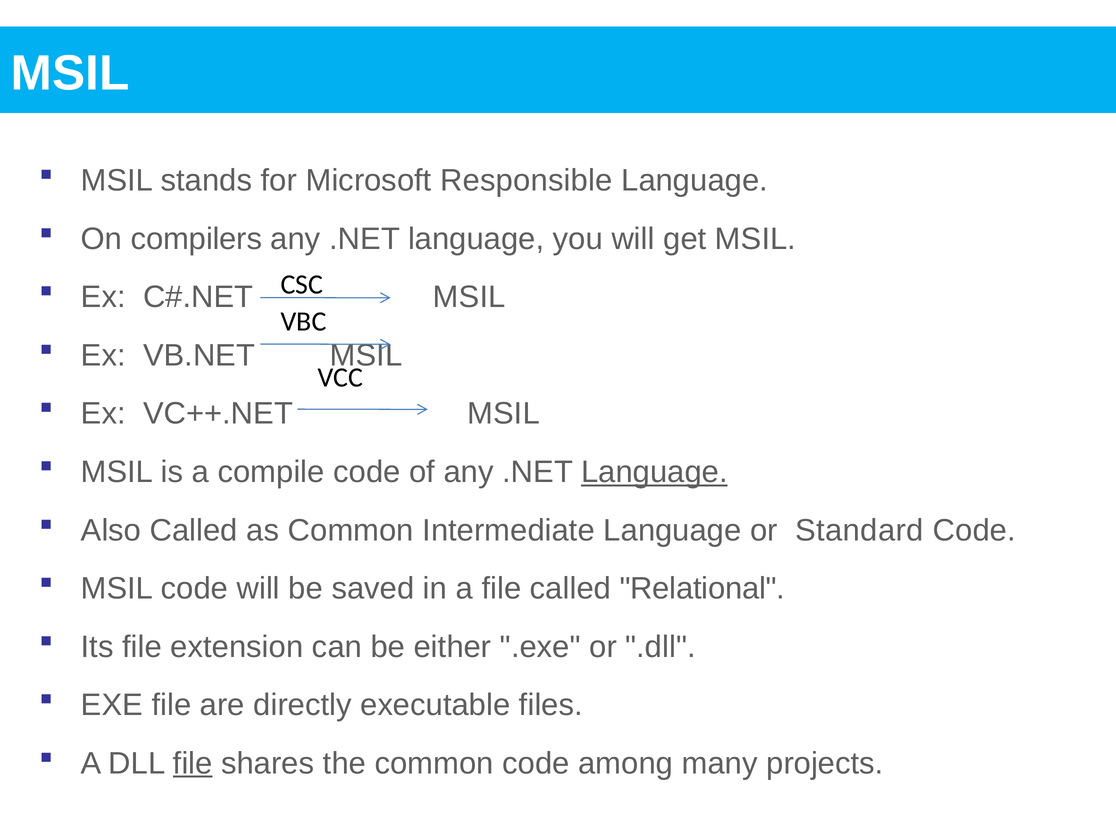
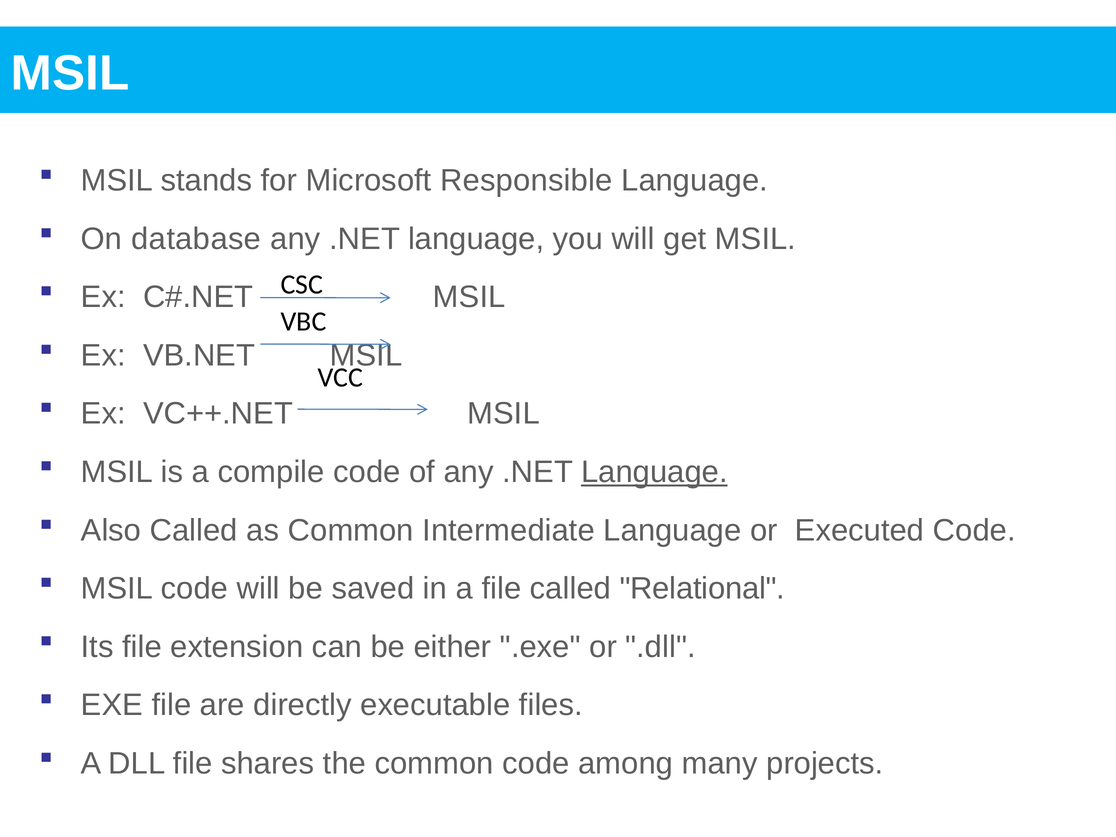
compilers: compilers -> database
Standard: Standard -> Executed
file at (193, 763) underline: present -> none
